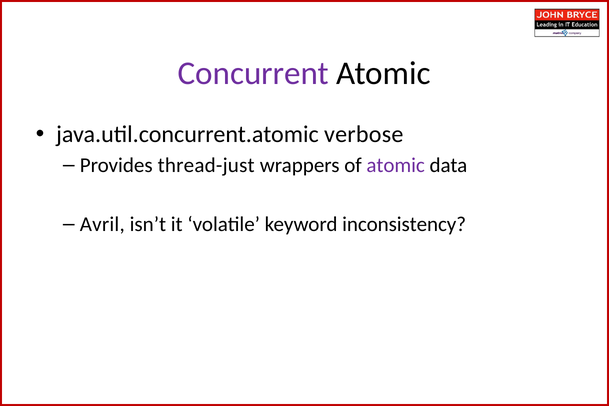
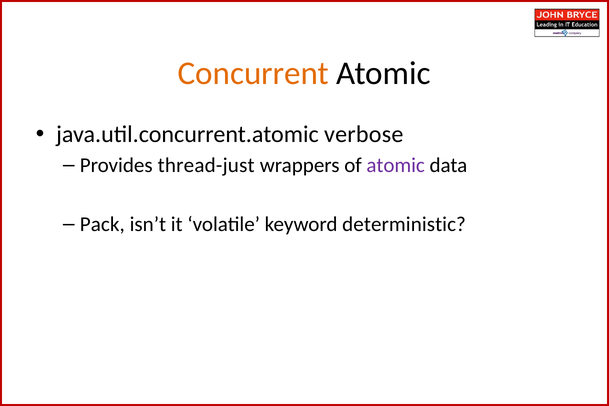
Concurrent colour: purple -> orange
Avril: Avril -> Pack
inconsistency: inconsistency -> deterministic
